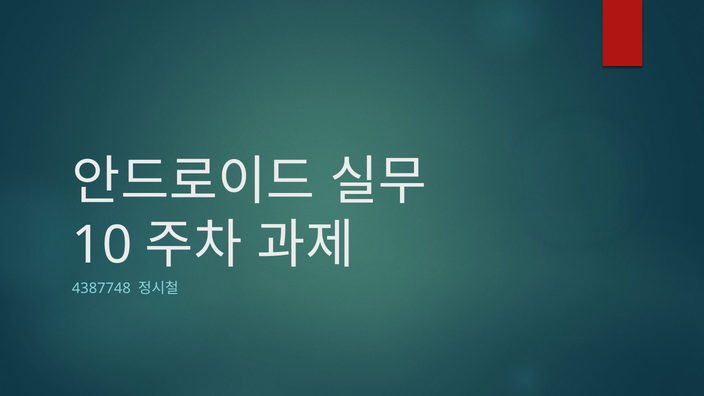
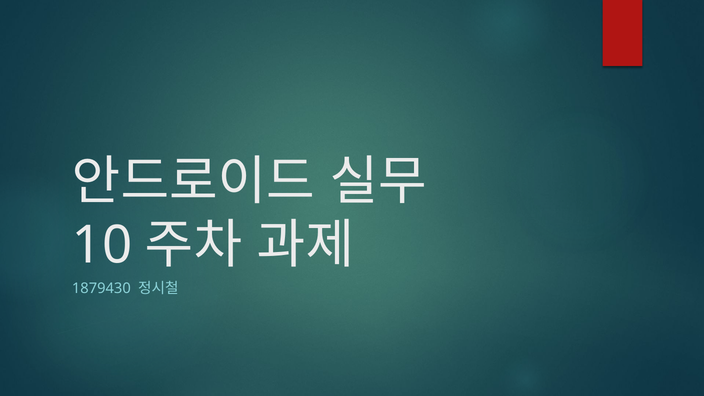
4387748: 4387748 -> 1879430
